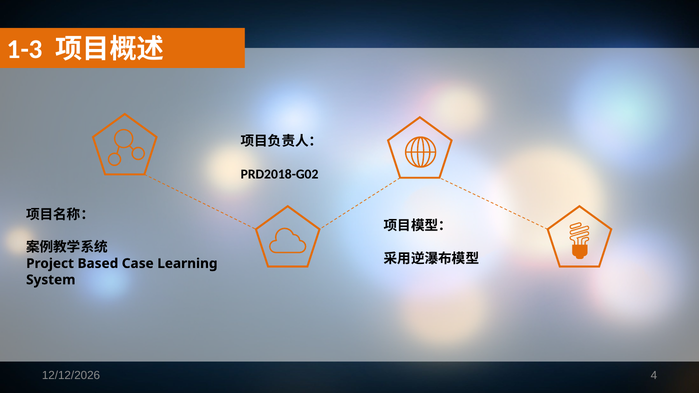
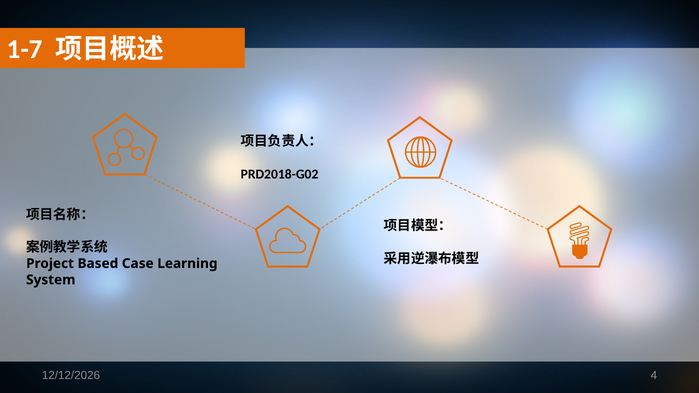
1-3: 1-3 -> 1-7
